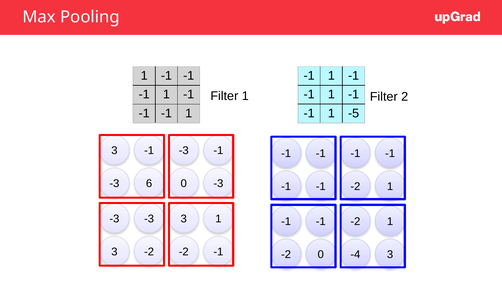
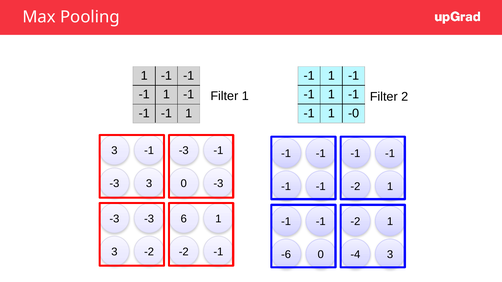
-5: -5 -> -0
-3 6: 6 -> 3
-3 3: 3 -> 6
-2 at (286, 255): -2 -> -6
